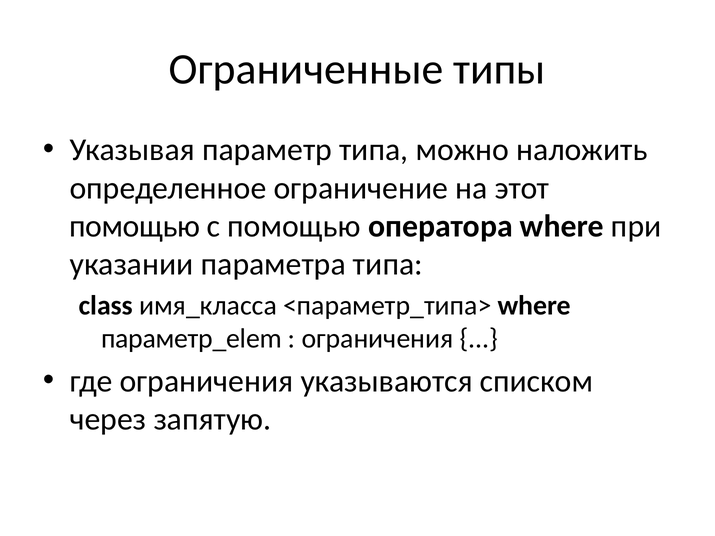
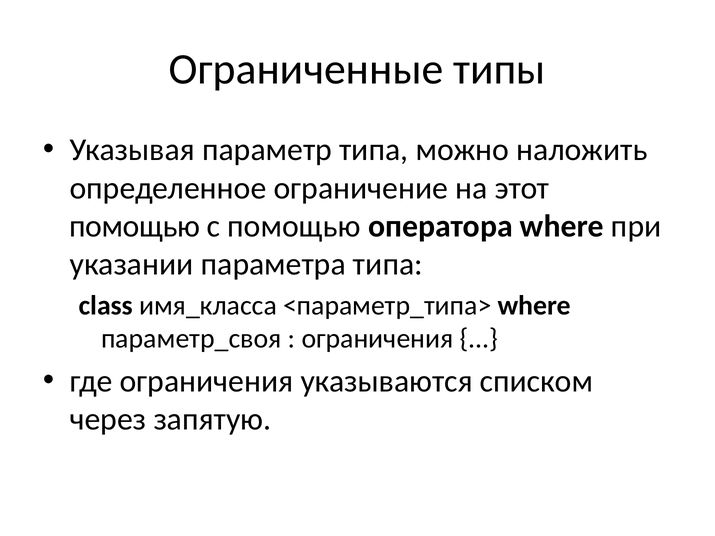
параметр_elem: параметр_elem -> параметр_своя
